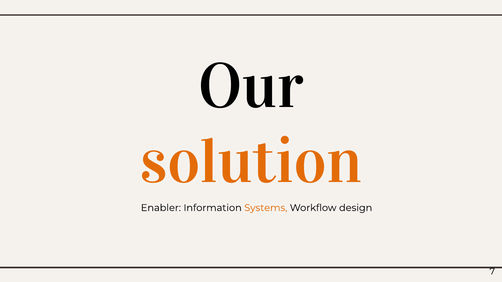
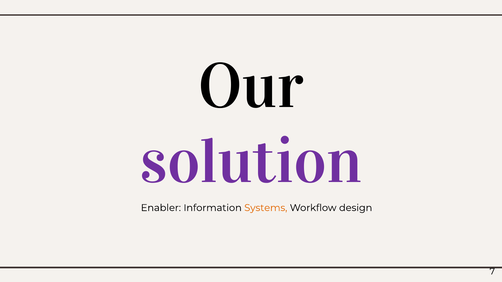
solution colour: orange -> purple
